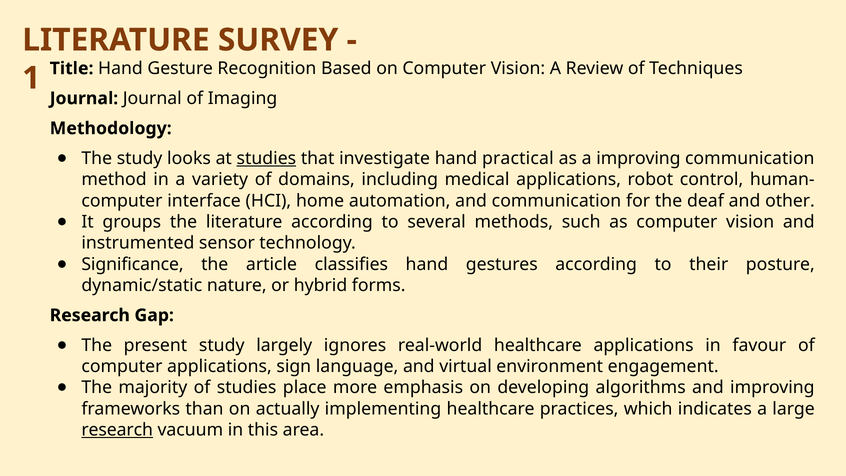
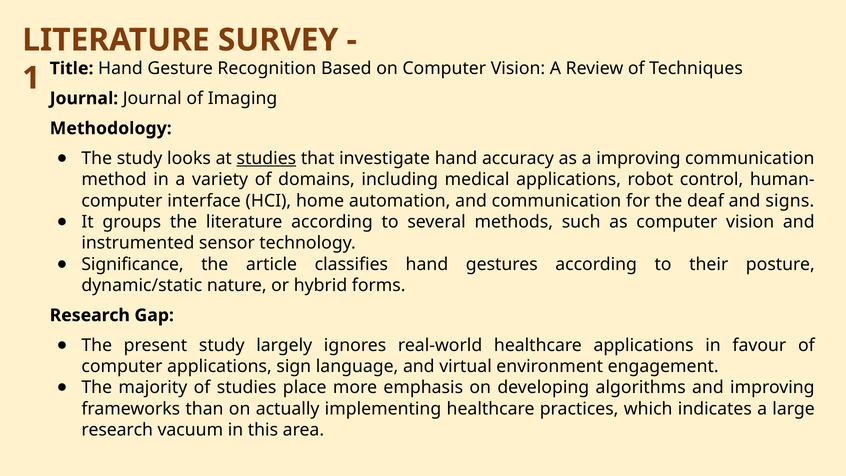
practical: practical -> accuracy
other: other -> signs
research at (117, 430) underline: present -> none
